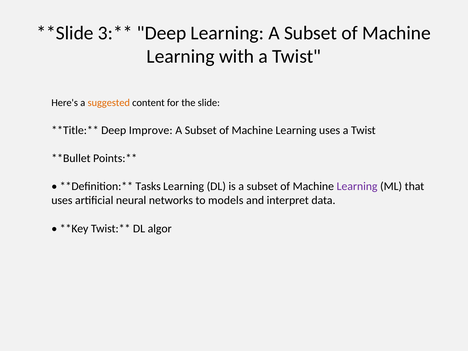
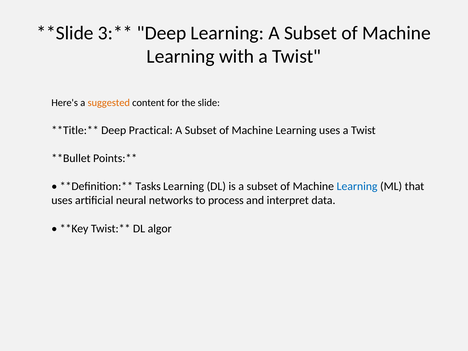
Improve: Improve -> Practical
Learning at (357, 186) colour: purple -> blue
models: models -> process
